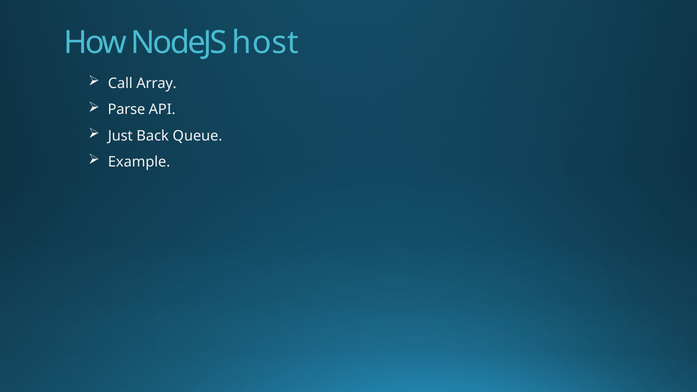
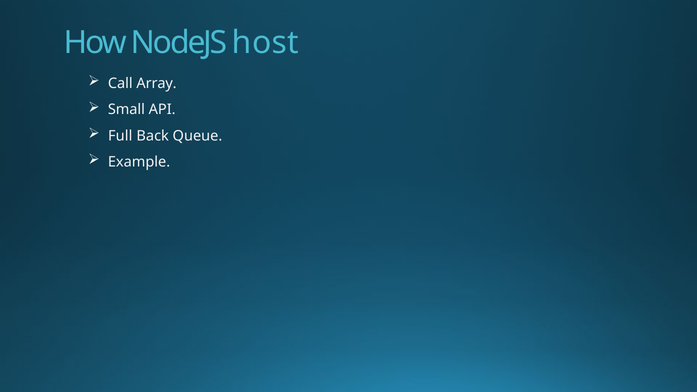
Parse: Parse -> Small
Just: Just -> Full
